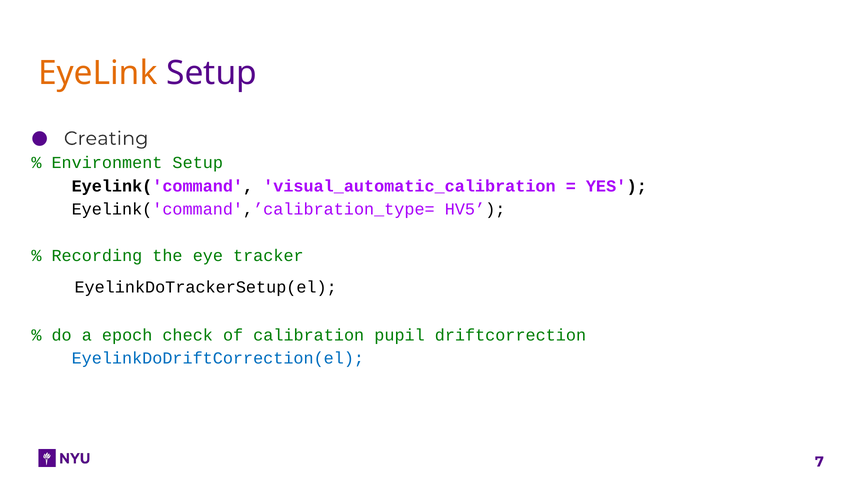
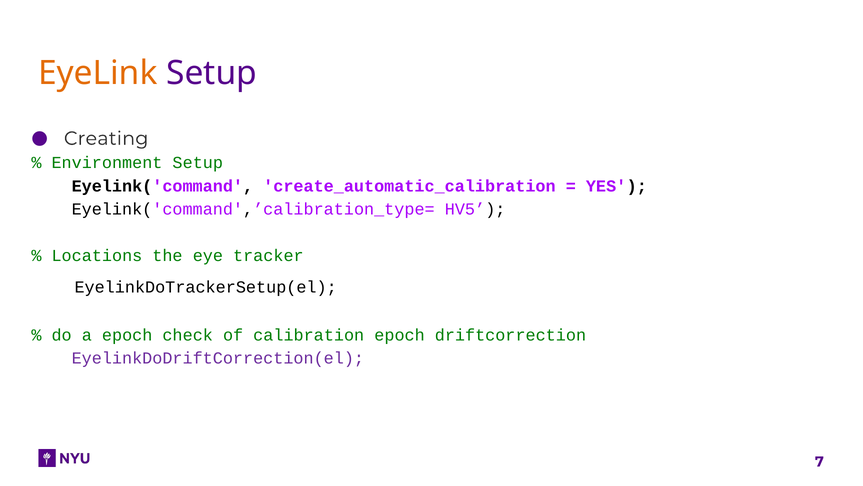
visual_automatic_calibration: visual_automatic_calibration -> create_automatic_calibration
Recording: Recording -> Locations
calibration pupil: pupil -> epoch
EyelinkDoDriftCorrection(el colour: blue -> purple
